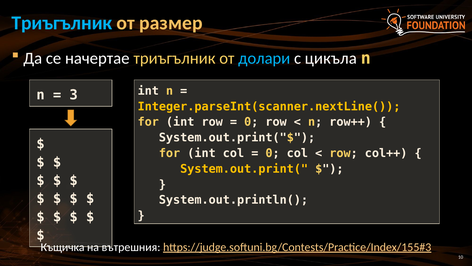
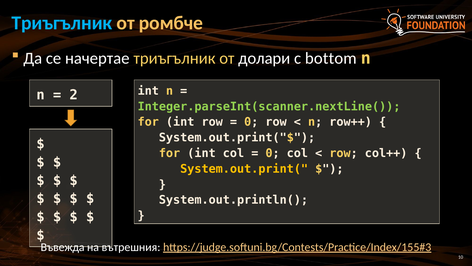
размер: размер -> ромбче
долари colour: light blue -> white
цикъла: цикъла -> bottom
3: 3 -> 2
Integer.parseInt(scanner.nextLine( colour: yellow -> light green
Къщичка: Къщичка -> Въвежда
